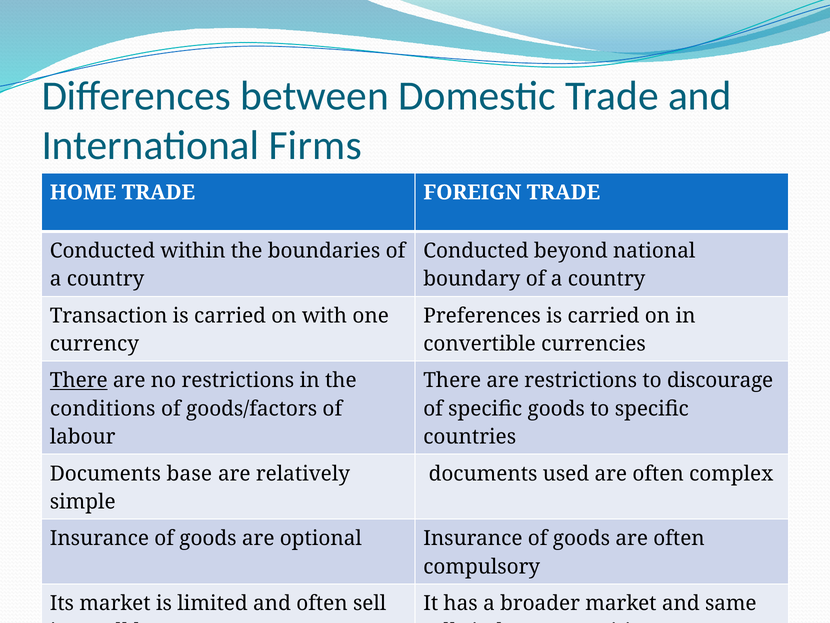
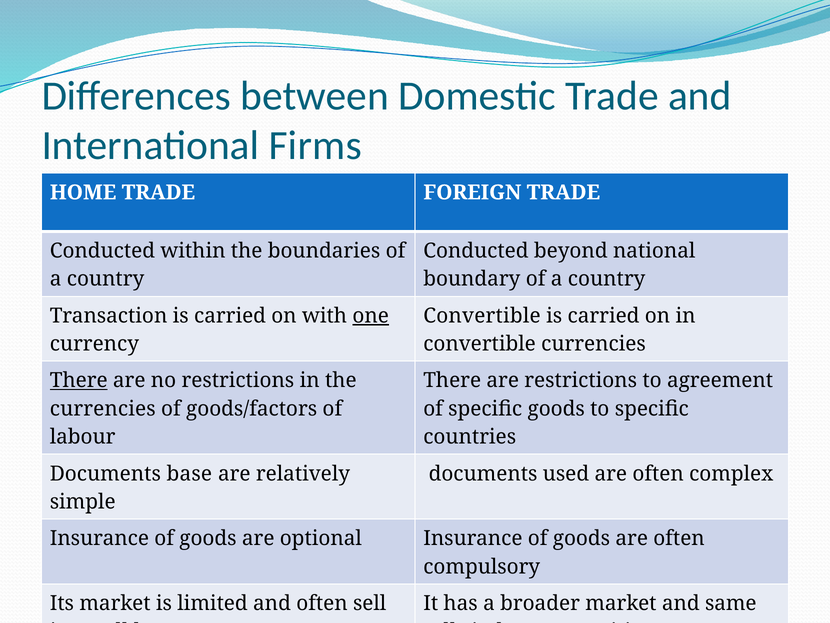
one underline: none -> present
Preferences at (482, 315): Preferences -> Convertible
discourage: discourage -> agreement
conditions at (103, 408): conditions -> currencies
